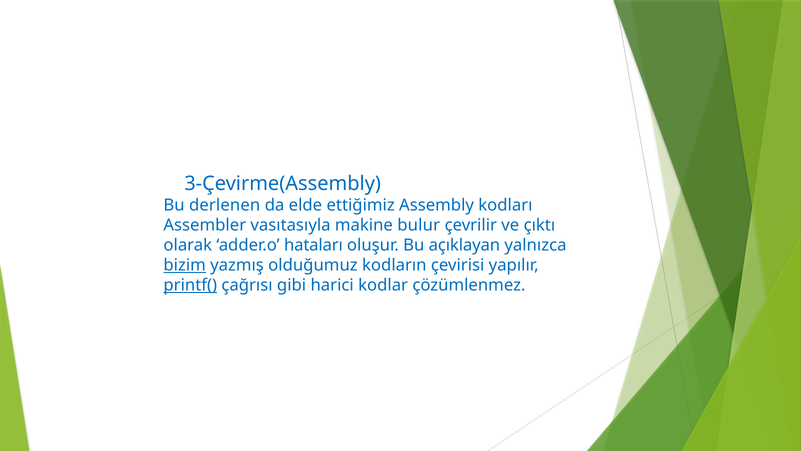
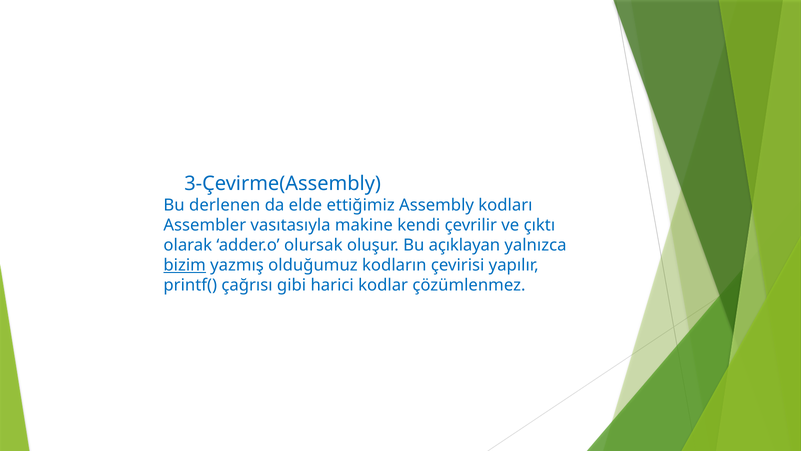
bulur: bulur -> kendi
hataları: hataları -> olursak
printf( underline: present -> none
